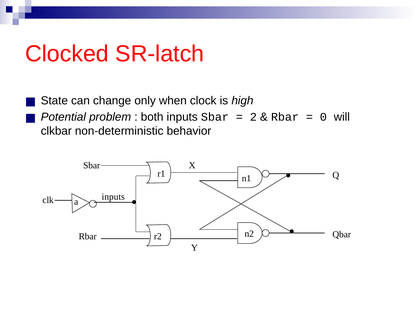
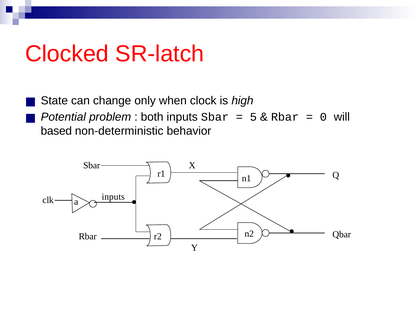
2: 2 -> 5
clkbar: clkbar -> based
